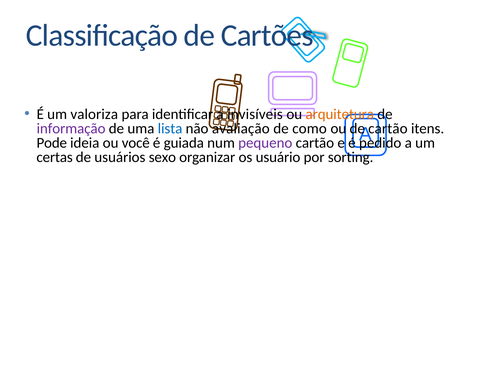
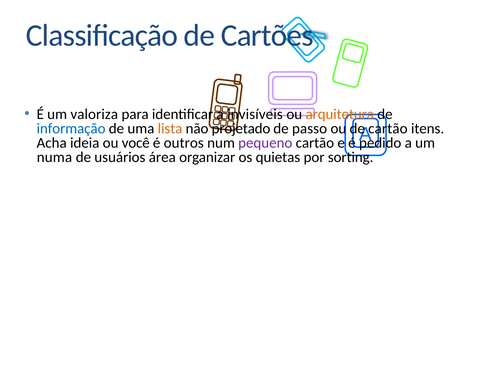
informação colour: purple -> blue
lista colour: blue -> orange
avaliação: avaliação -> projetado
como: como -> passo
Pode: Pode -> Acha
guiada: guiada -> outros
certas: certas -> numa
sexo: sexo -> área
usuário: usuário -> quietas
